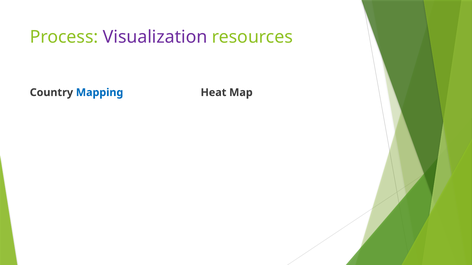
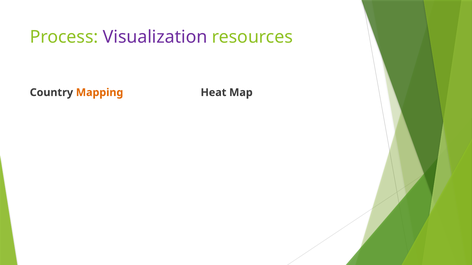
Mapping colour: blue -> orange
